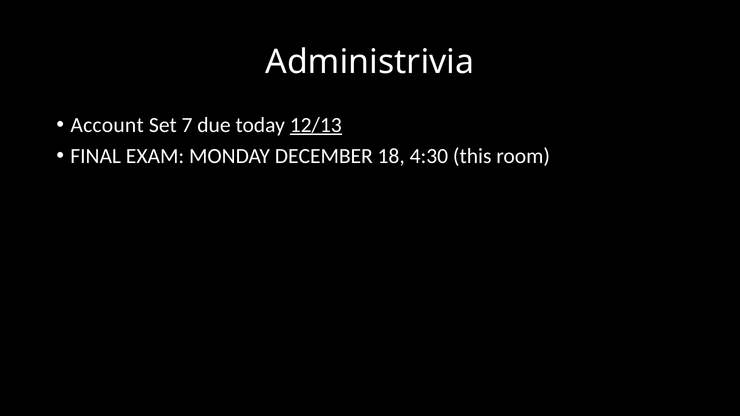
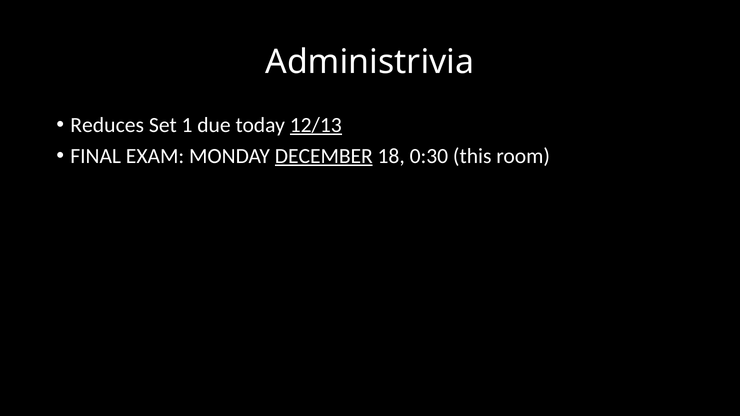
Account: Account -> Reduces
7: 7 -> 1
DECEMBER underline: none -> present
4:30: 4:30 -> 0:30
